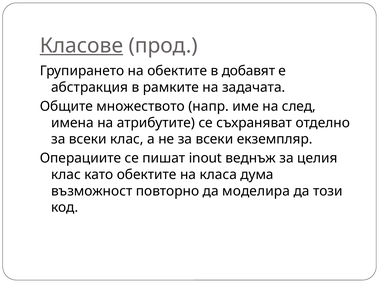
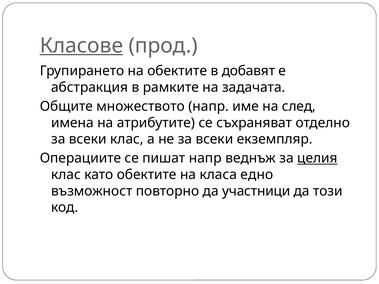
пишат inout: inout -> напр
целия underline: none -> present
дума: дума -> едно
моделира: моделира -> участници
